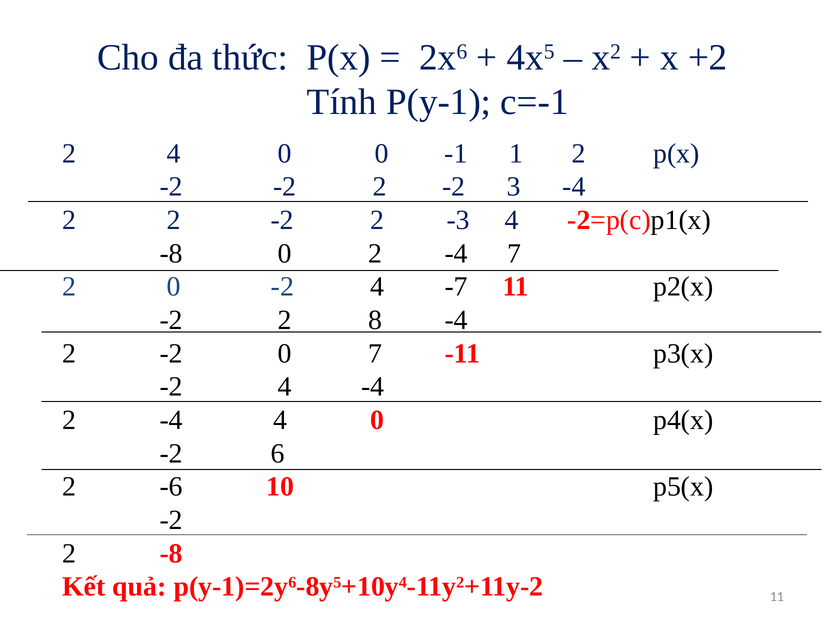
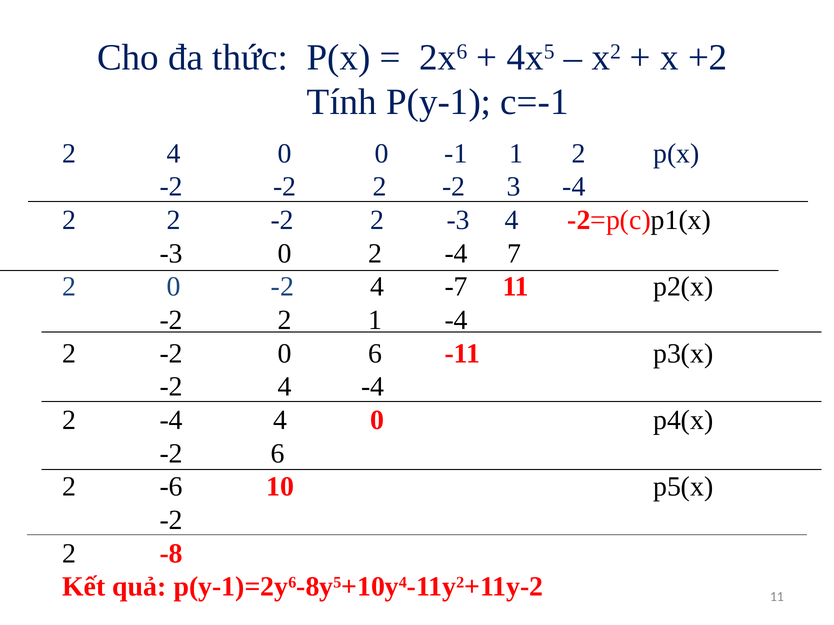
-8 at (171, 254): -8 -> -3
2 8: 8 -> 1
0 7: 7 -> 6
